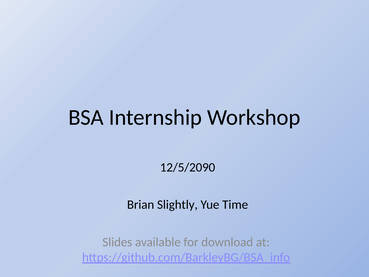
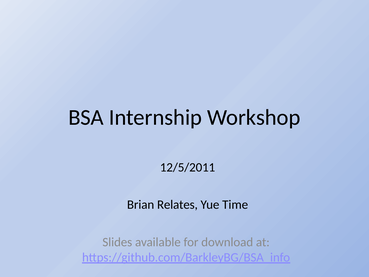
12/5/2090: 12/5/2090 -> 12/5/2011
Slightly: Slightly -> Relates
